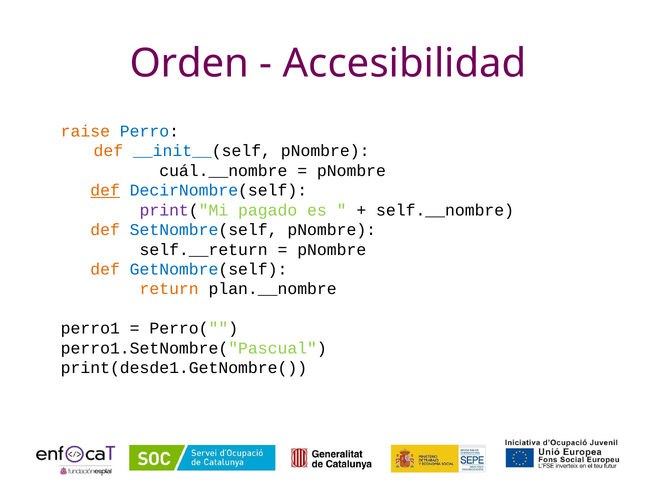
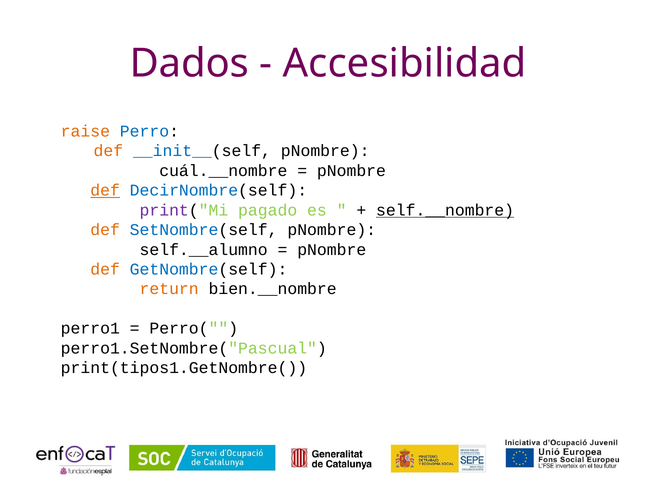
Orden: Orden -> Dados
self.__nombre underline: none -> present
self.__return: self.__return -> self.__alumno
plan.__nombre: plan.__nombre -> bien.__nombre
print(desde1.GetNombre(: print(desde1.GetNombre( -> print(tipos1.GetNombre(
